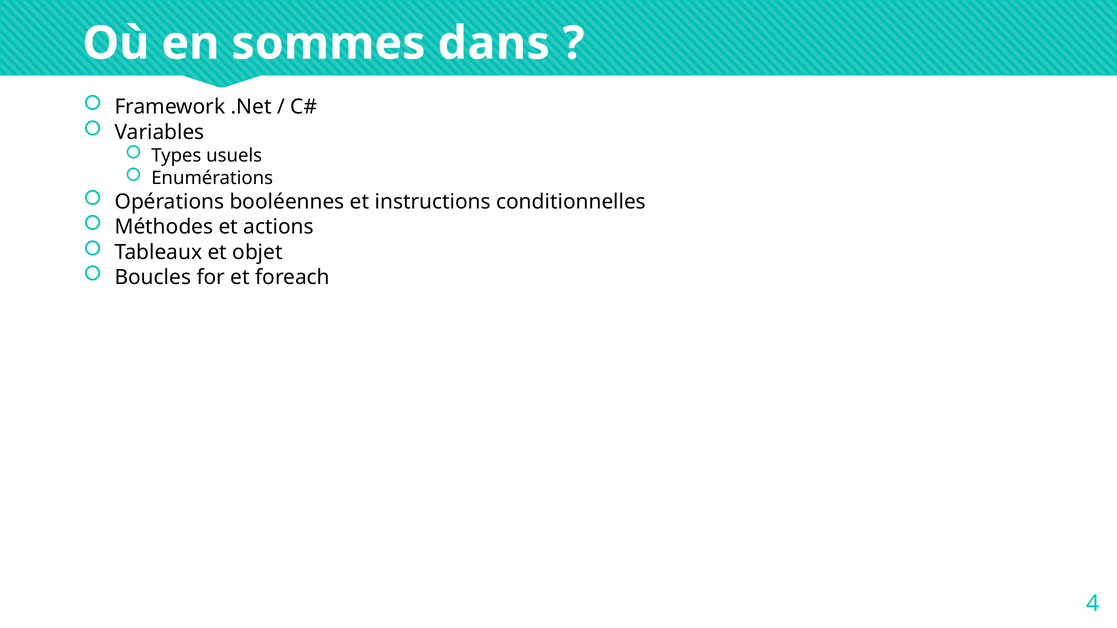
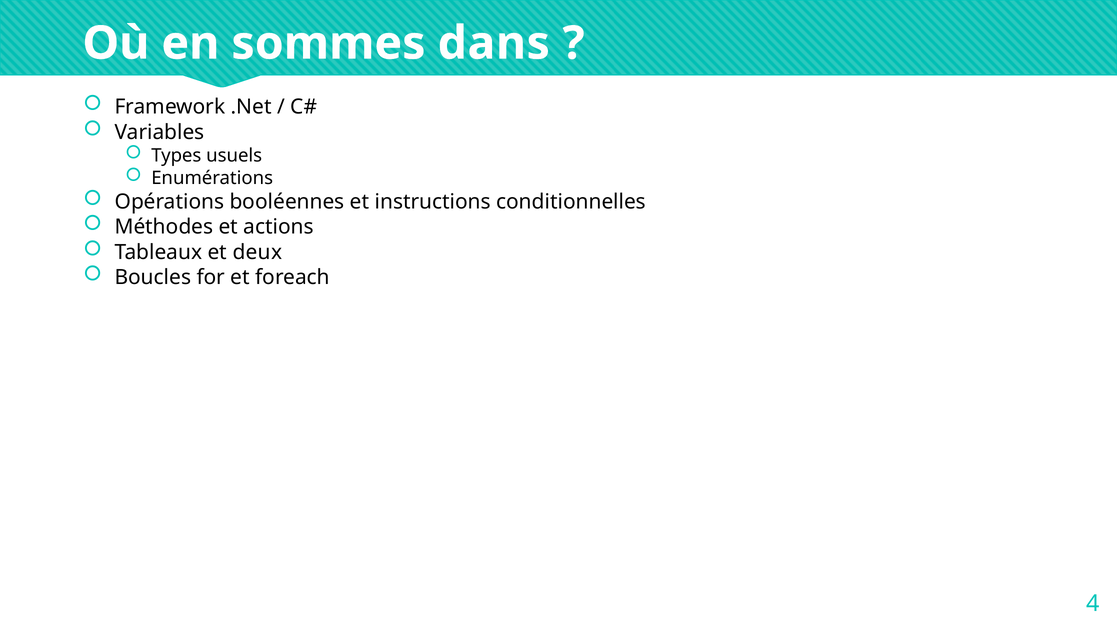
objet: objet -> deux
